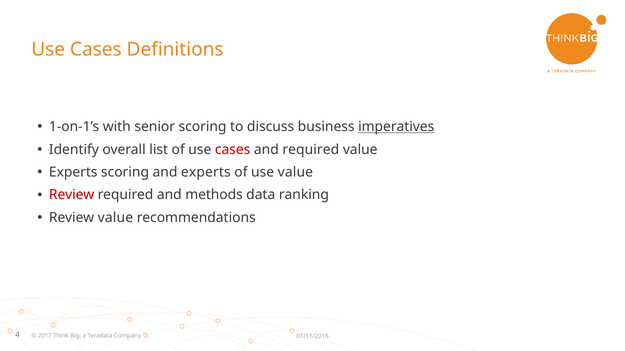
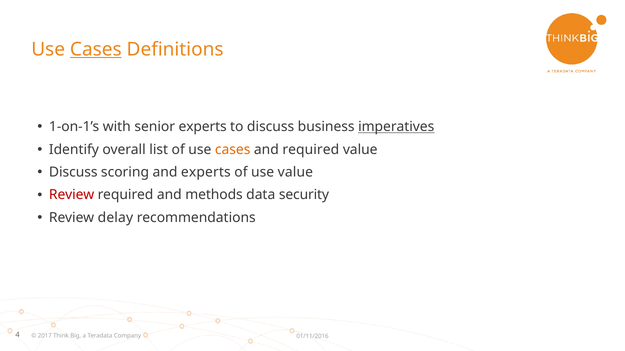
Cases at (96, 49) underline: none -> present
senior scoring: scoring -> experts
cases at (233, 150) colour: red -> orange
Experts at (73, 172): Experts -> Discuss
ranking: ranking -> security
Review value: value -> delay
